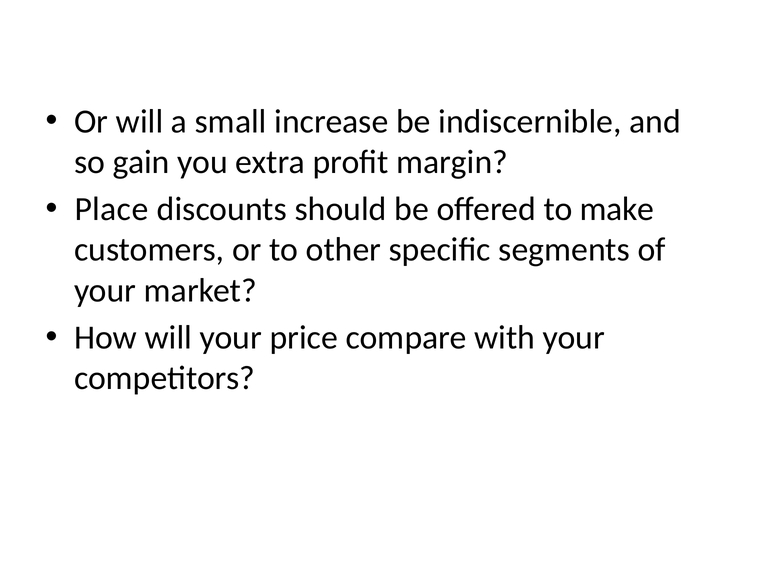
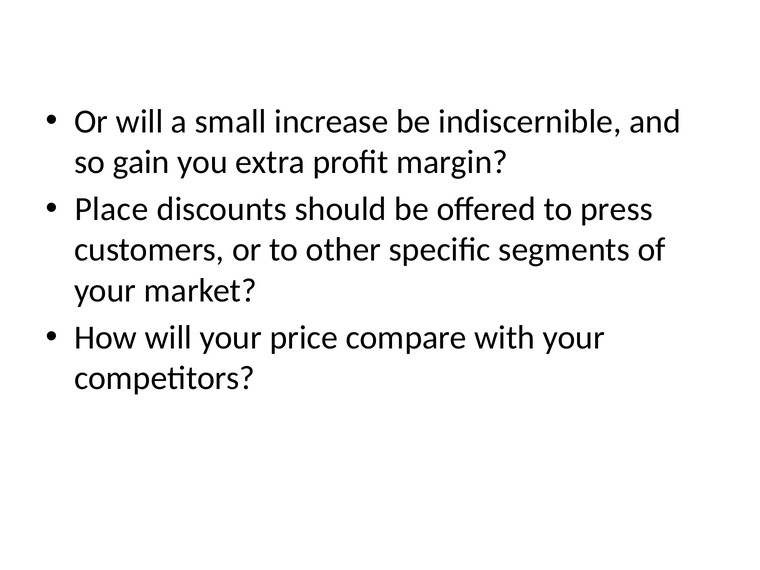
make: make -> press
